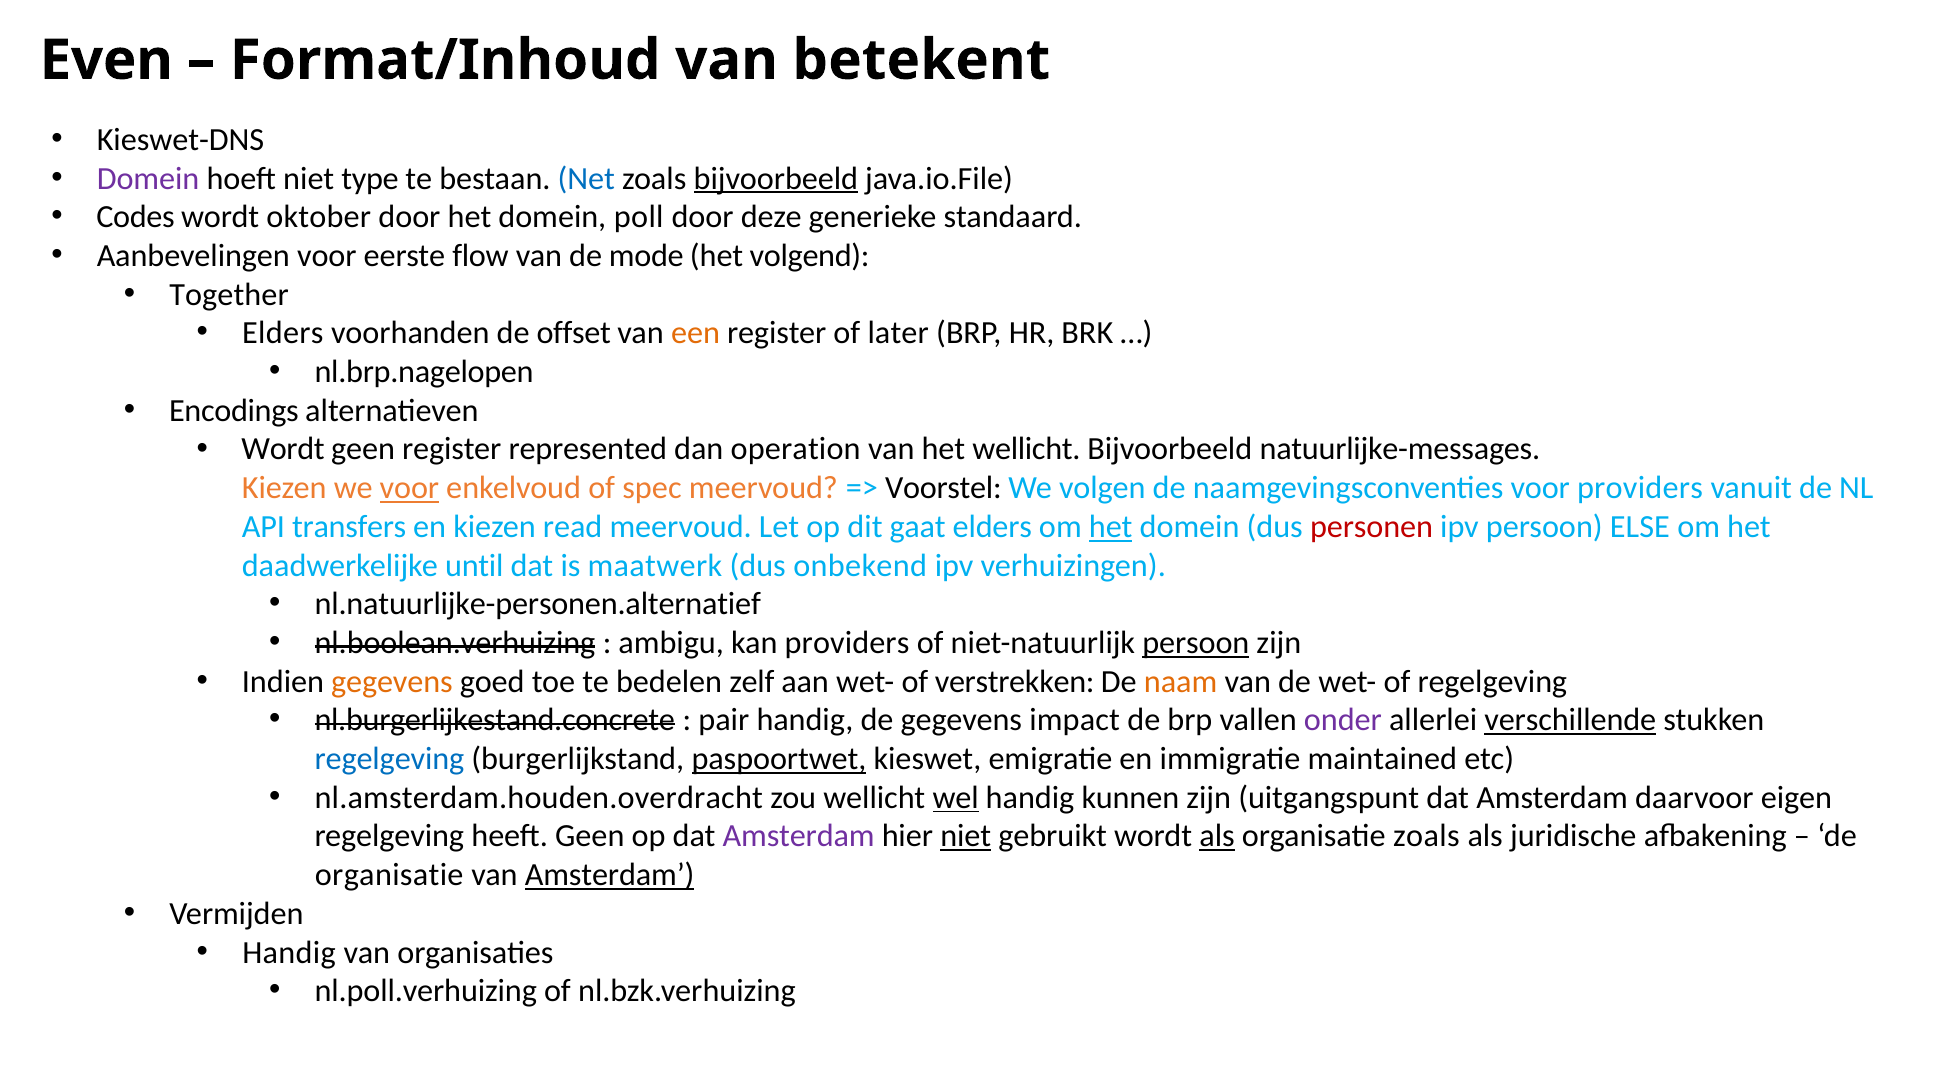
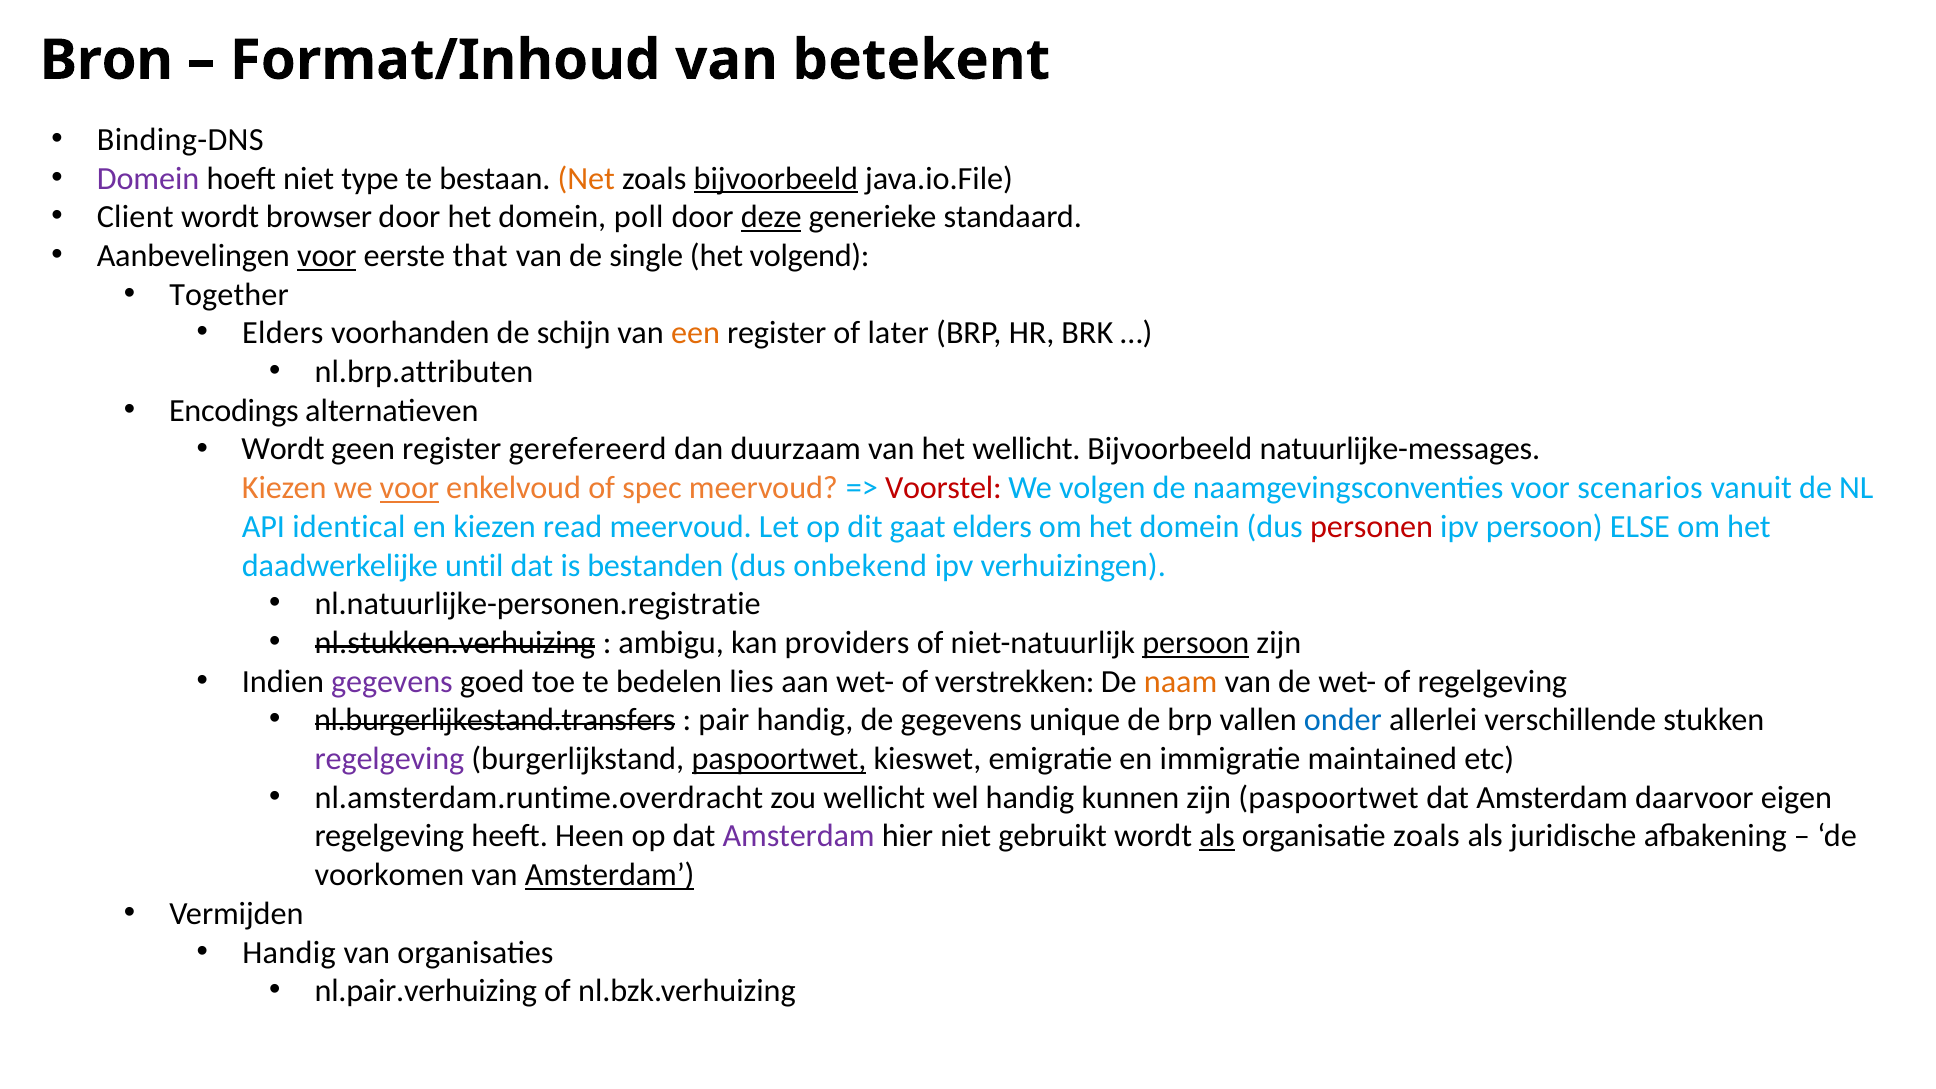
Even: Even -> Bron
Kieswet-DNS: Kieswet-DNS -> Binding-DNS
Net colour: blue -> orange
Codes: Codes -> Client
oktober: oktober -> browser
deze underline: none -> present
voor at (327, 256) underline: none -> present
flow: flow -> that
mode: mode -> single
offset: offset -> schijn
nl.brp.nagelopen: nl.brp.nagelopen -> nl.brp.attributen
represented: represented -> gerefereerd
operation: operation -> duurzaam
Voorstel colour: black -> red
voor providers: providers -> scenarios
transfers: transfers -> identical
het at (1111, 527) underline: present -> none
maatwerk: maatwerk -> bestanden
nl.natuurlijke-personen.alternatief: nl.natuurlijke-personen.alternatief -> nl.natuurlijke-personen.registratie
nl.boolean.verhuizing: nl.boolean.verhuizing -> nl.stukken.verhuizing
gegevens at (392, 682) colour: orange -> purple
zelf: zelf -> lies
nl.burgerlijkestand.concrete: nl.burgerlijkestand.concrete -> nl.burgerlijkestand.transfers
impact: impact -> unique
onder colour: purple -> blue
verschillende underline: present -> none
regelgeving at (389, 759) colour: blue -> purple
nl.amsterdam.houden.overdracht: nl.amsterdam.houden.overdracht -> nl.amsterdam.runtime.overdracht
wel underline: present -> none
zijn uitgangspunt: uitgangspunt -> paspoortwet
heeft Geen: Geen -> Heen
niet at (966, 836) underline: present -> none
organisatie at (389, 875): organisatie -> voorkomen
nl.poll.verhuizing: nl.poll.verhuizing -> nl.pair.verhuizing
